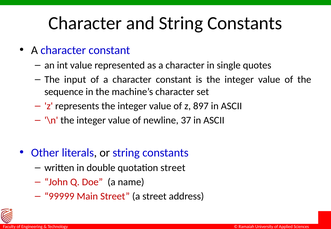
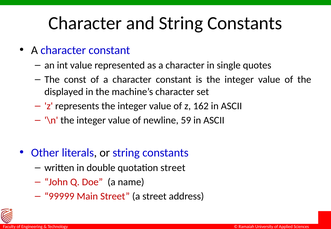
input: input -> const
sequence: sequence -> displayed
897: 897 -> 162
37: 37 -> 59
